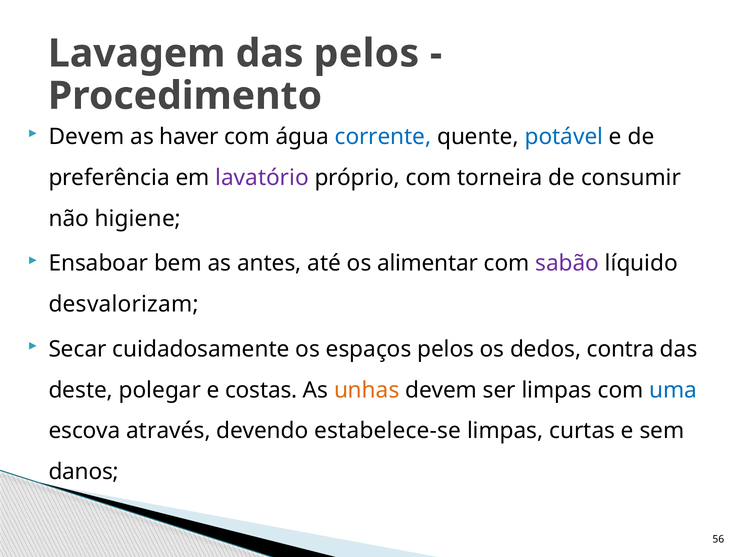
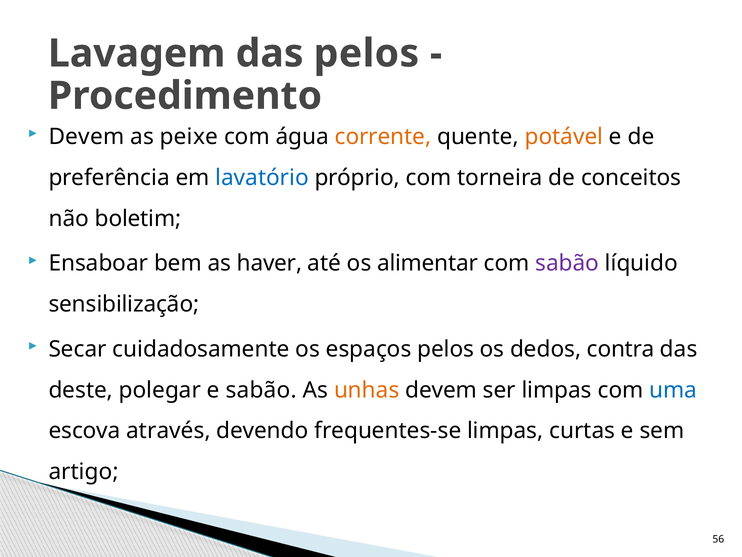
haver: haver -> peixe
corrente colour: blue -> orange
potável colour: blue -> orange
lavatório colour: purple -> blue
consumir: consumir -> conceitos
higiene: higiene -> boletim
antes: antes -> haver
desvalorizam: desvalorizam -> sensibilização
e costas: costas -> sabão
estabelece-se: estabelece-se -> frequentes-se
danos: danos -> artigo
